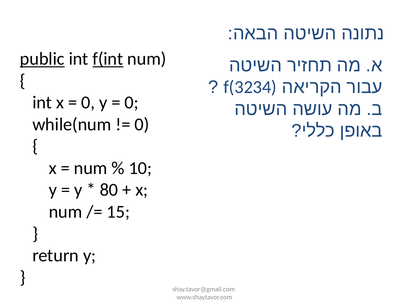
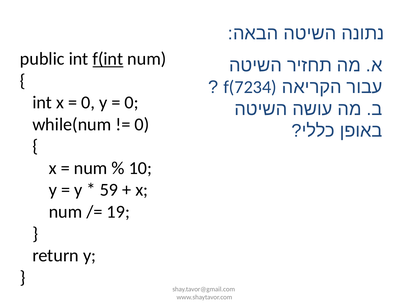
public underline: present -> none
f(3234: f(3234 -> f(7234
80: 80 -> 59
15: 15 -> 19
